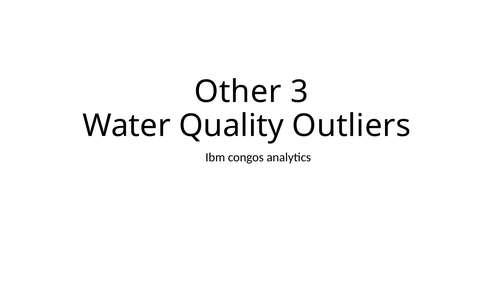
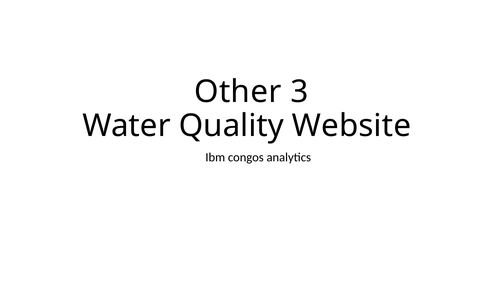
Outliers: Outliers -> Website
